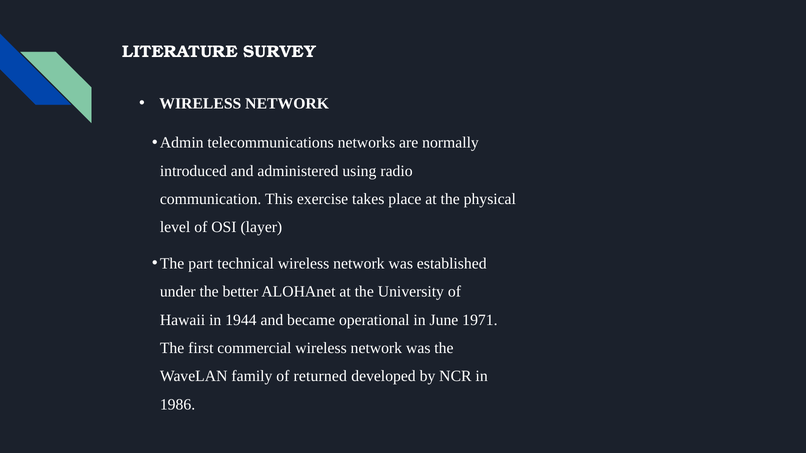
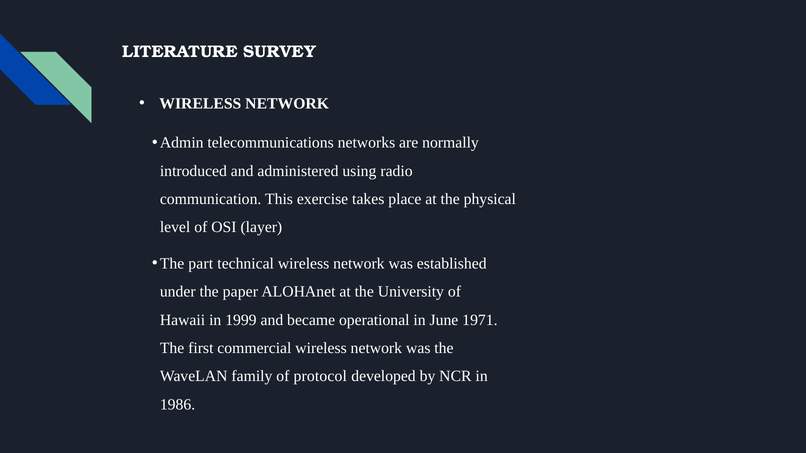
better: better -> paper
1944: 1944 -> 1999
returned: returned -> protocol
